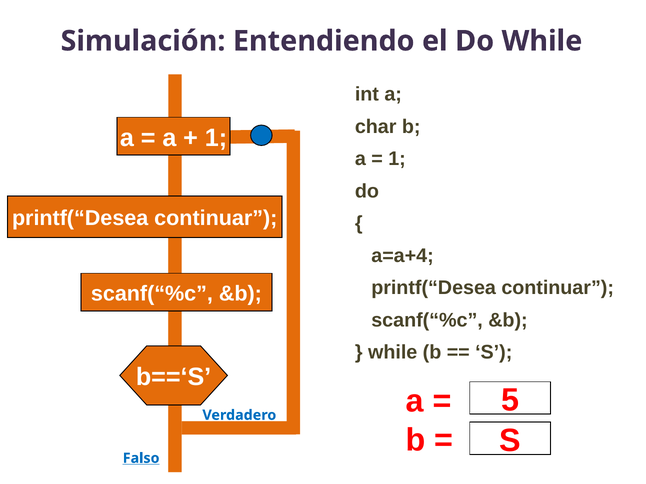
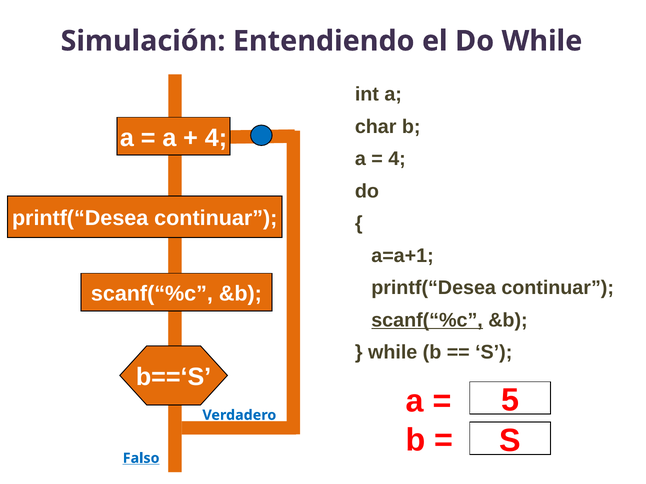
1 at (216, 138): 1 -> 4
1 at (397, 159): 1 -> 4
a=a+4: a=a+4 -> a=a+1
scanf(“%c at (427, 320) underline: none -> present
